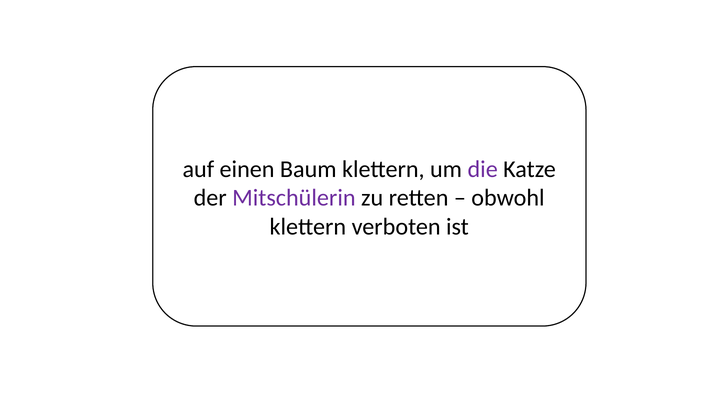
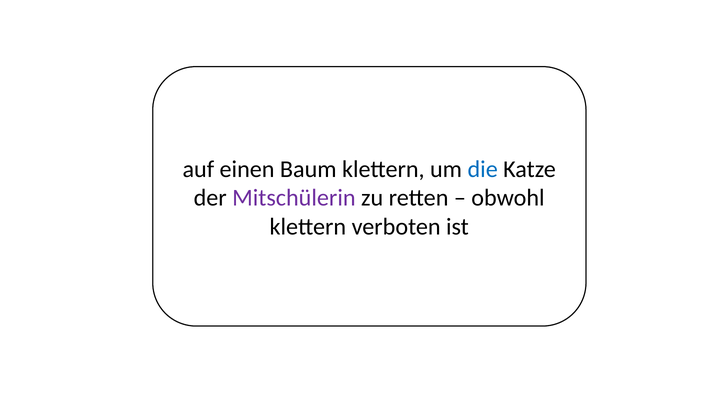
die colour: purple -> blue
